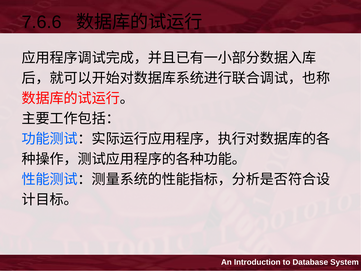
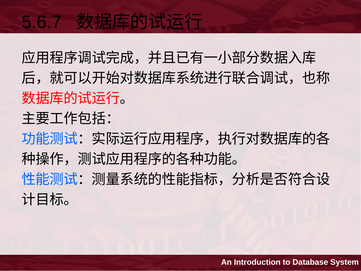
7.6.6: 7.6.6 -> 5.6.7
